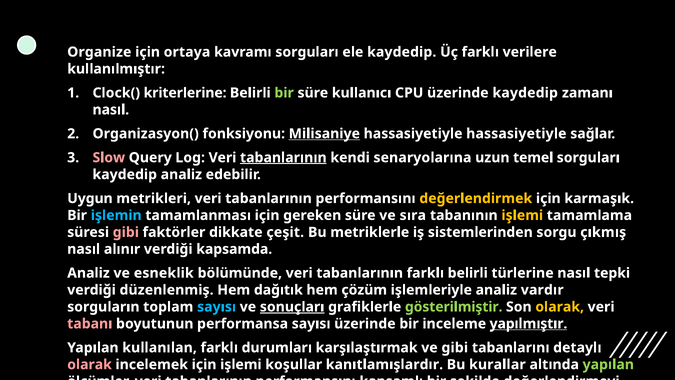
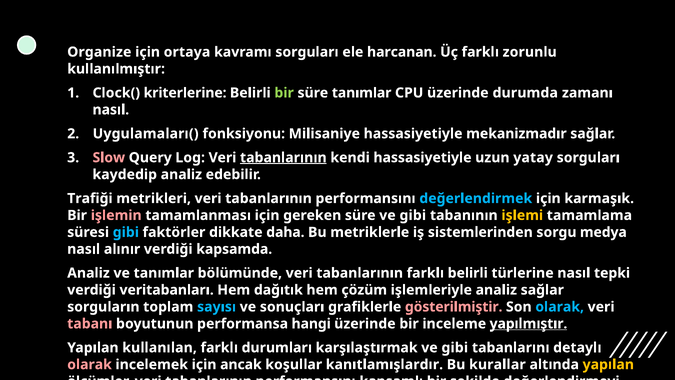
ele kaydedip: kaydedip -> harcanan
verilere: verilere -> zorunlu
süre kullanıcı: kullanıcı -> tanımlar
üzerinde kaydedip: kaydedip -> durumda
Organizasyon(: Organizasyon( -> Uygulamaları(
Milisaniye underline: present -> none
hassasiyetiyle hassasiyetiyle: hassasiyetiyle -> mekanizmadır
kendi senaryolarına: senaryolarına -> hassasiyetiyle
temel: temel -> yatay
Uygun: Uygun -> Trafiği
değerlendirmek colour: yellow -> light blue
işlemin colour: light blue -> pink
süre ve sıra: sıra -> gibi
gibi at (126, 232) colour: pink -> light blue
çeşit: çeşit -> daha
çıkmış: çıkmış -> medya
ve esneklik: esneklik -> tanımlar
düzenlenmiş: düzenlenmiş -> veritabanları
analiz vardır: vardır -> sağlar
sonuçları underline: present -> none
gösterilmiştir colour: light green -> pink
olarak at (560, 307) colour: yellow -> light blue
performansa sayısı: sayısı -> hangi
için işlemi: işlemi -> ancak
yapılan at (608, 364) colour: light green -> yellow
